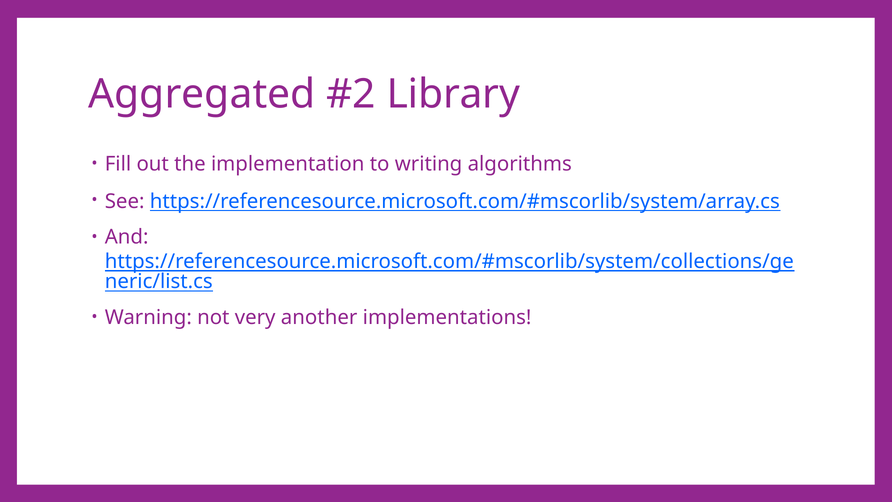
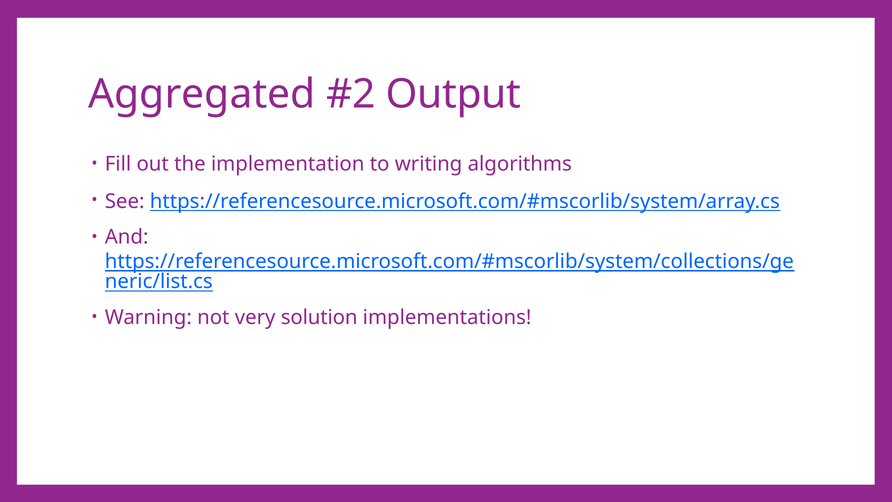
Library: Library -> Output
another: another -> solution
